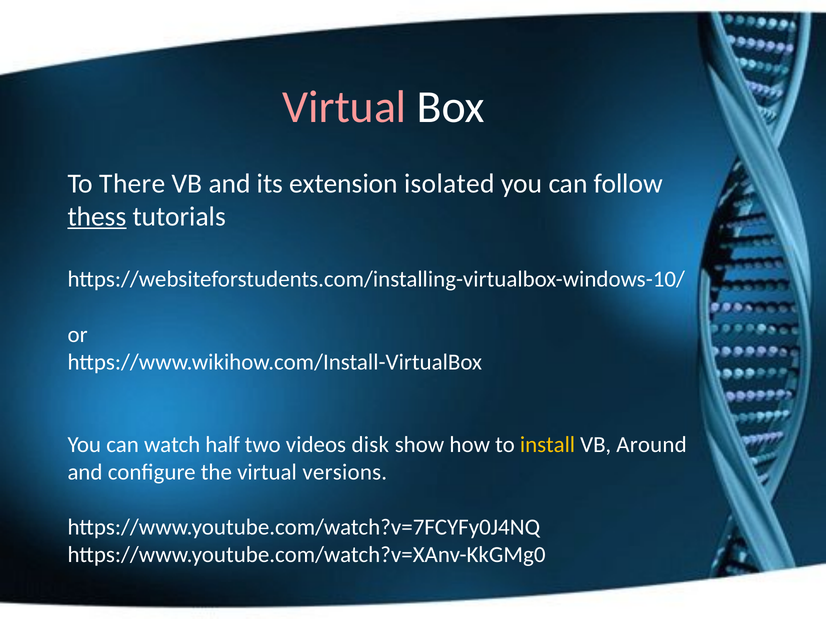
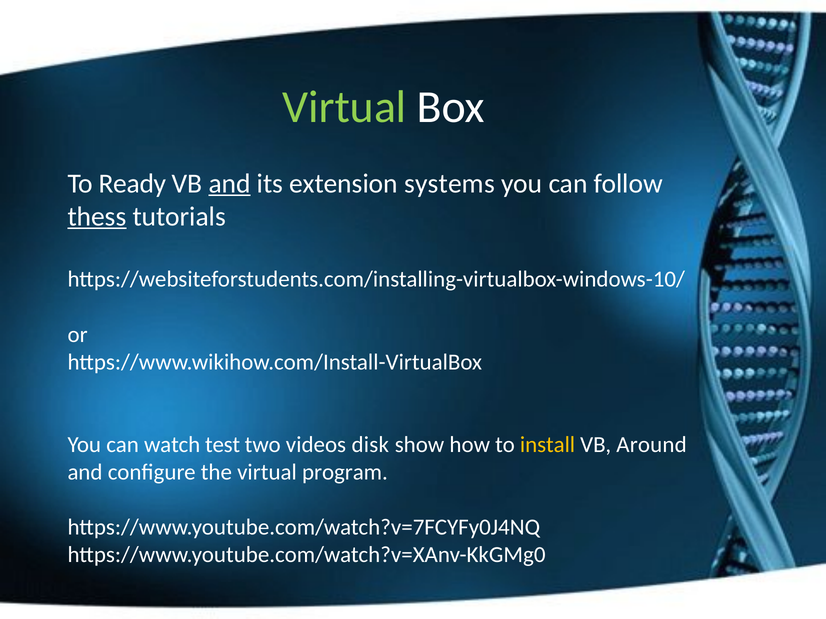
Virtual at (344, 107) colour: pink -> light green
There: There -> Ready
and at (230, 184) underline: none -> present
isolated: isolated -> systems
half: half -> test
versions: versions -> program
